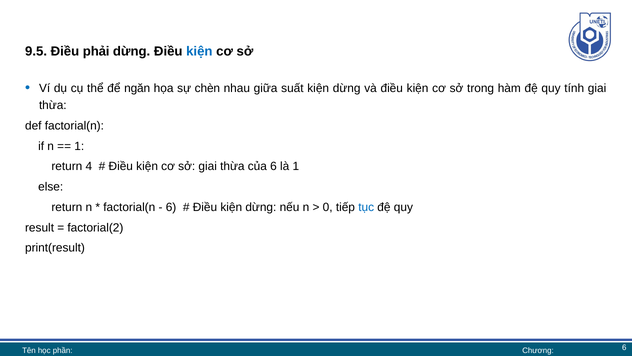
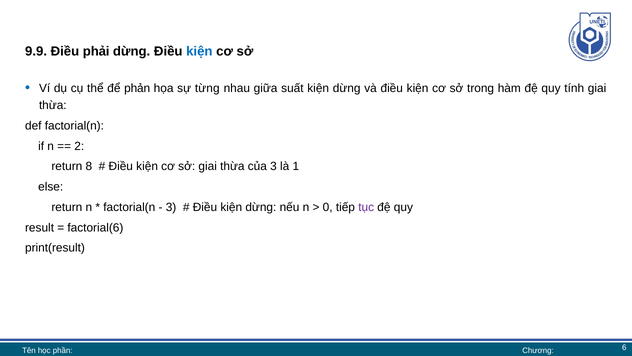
9.5: 9.5 -> 9.9
ngăn: ngăn -> phản
chèn: chèn -> từng
1 at (79, 146): 1 -> 2
4: 4 -> 8
của 6: 6 -> 3
6 at (171, 207): 6 -> 3
tục colour: blue -> purple
factorial(2: factorial(2 -> factorial(6
